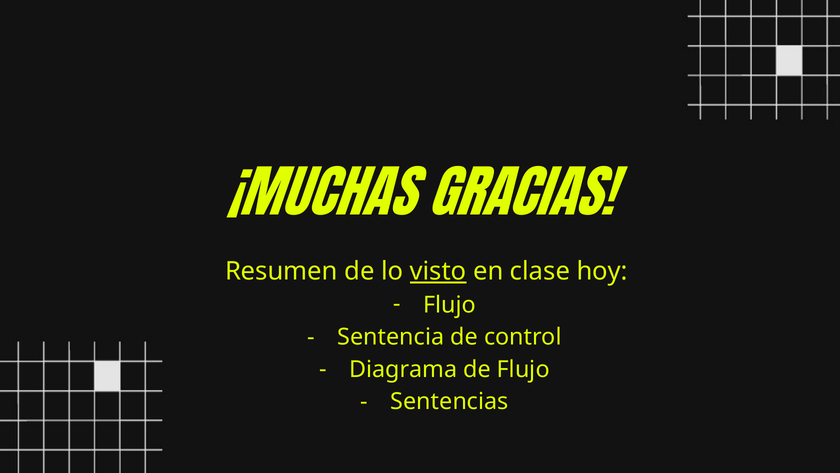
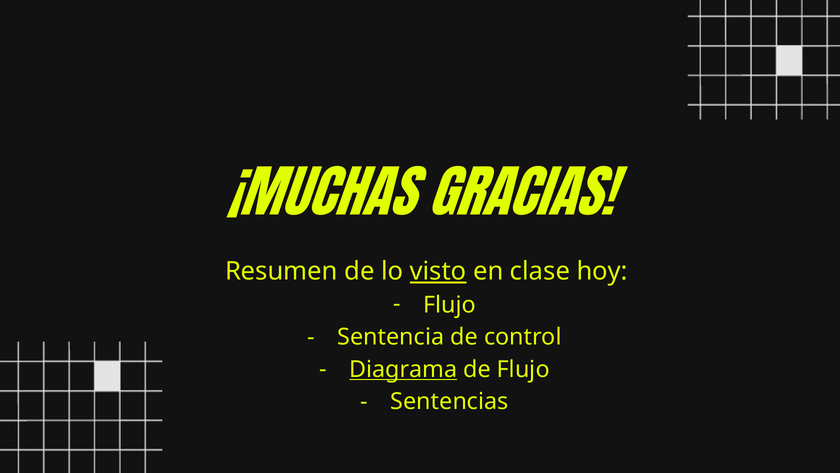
Diagrama underline: none -> present
